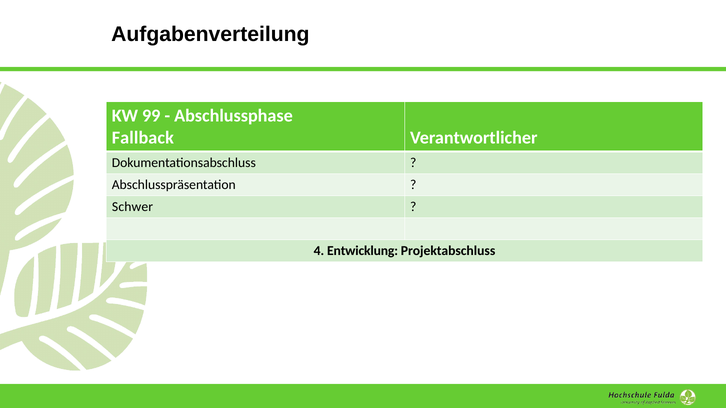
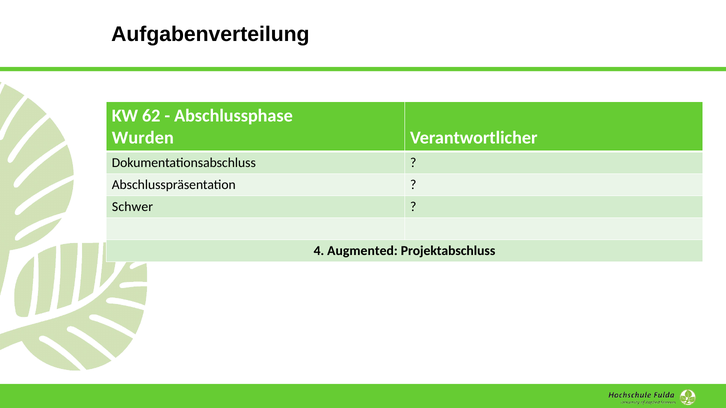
99: 99 -> 62
Fallback: Fallback -> Wurden
Entwicklung: Entwicklung -> Augmented
